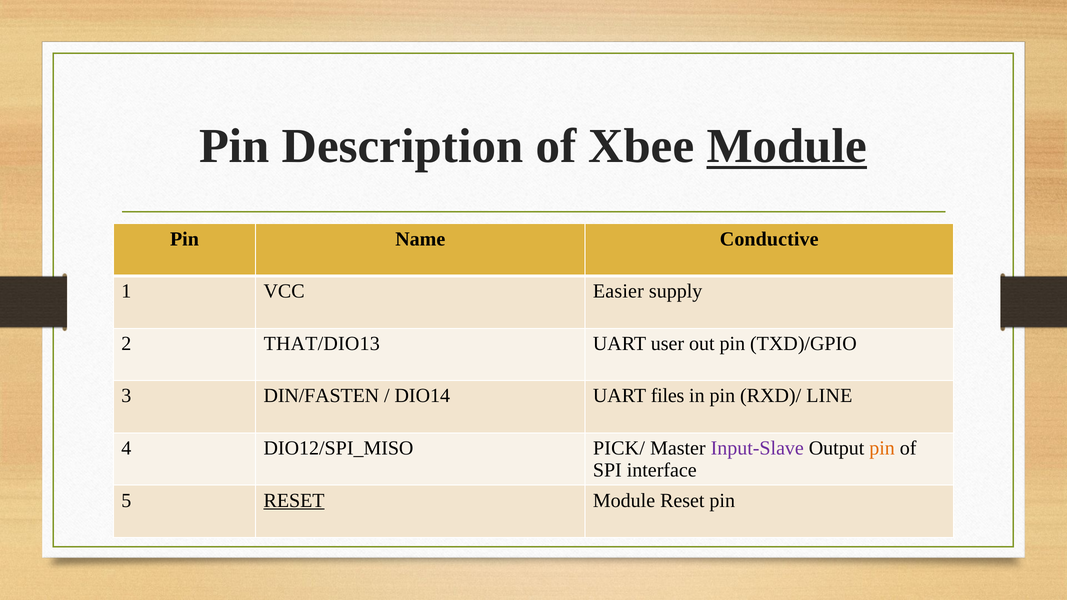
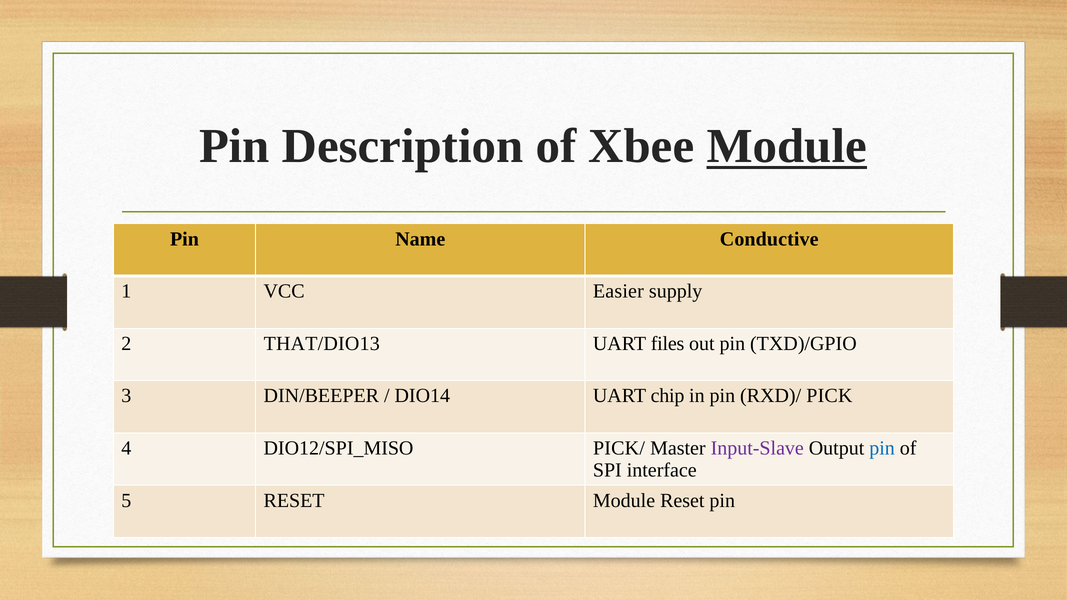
user: user -> files
DIN/FASTEN: DIN/FASTEN -> DIN/BEEPER
files: files -> chip
LINE: LINE -> PICK
pin at (882, 448) colour: orange -> blue
RESET at (294, 501) underline: present -> none
